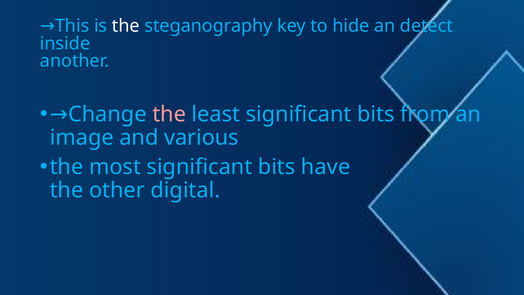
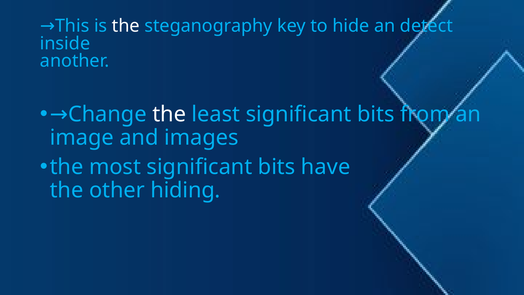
the at (169, 114) colour: pink -> white
various: various -> images
digital: digital -> hiding
